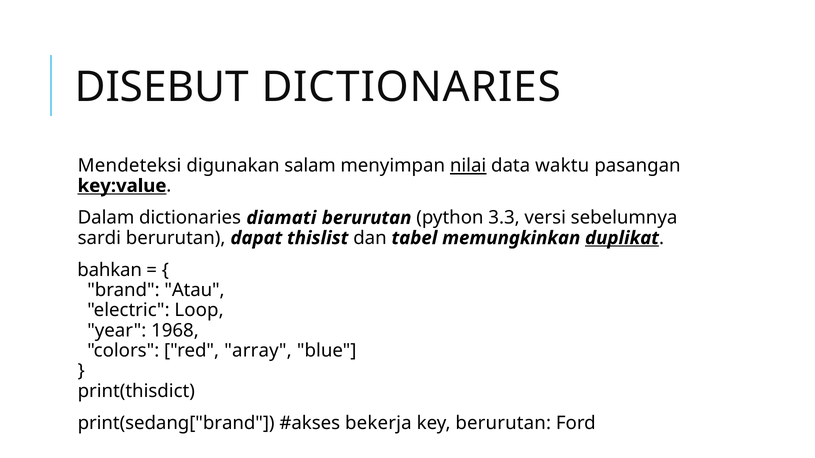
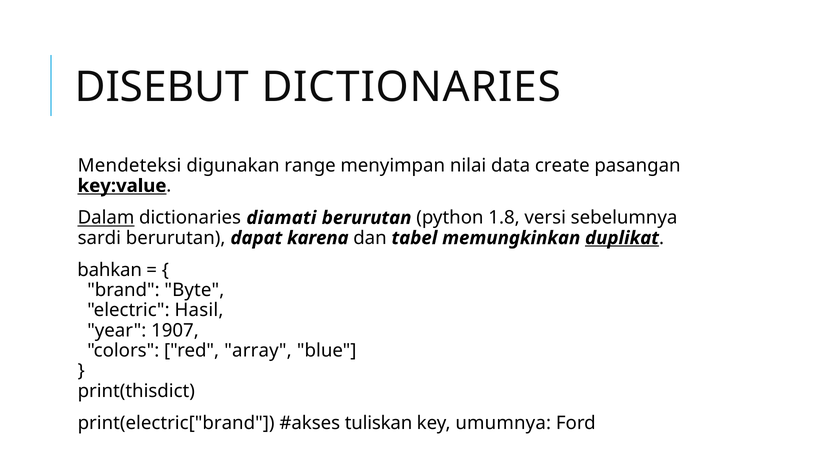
salam: salam -> range
nilai underline: present -> none
waktu: waktu -> create
Dalam underline: none -> present
3.3: 3.3 -> 1.8
thislist: thislist -> karena
Atau: Atau -> Byte
Loop: Loop -> Hasil
1968: 1968 -> 1907
print(sedang["brand: print(sedang["brand -> print(electric["brand
bekerja: bekerja -> tuliskan
key berurutan: berurutan -> umumnya
